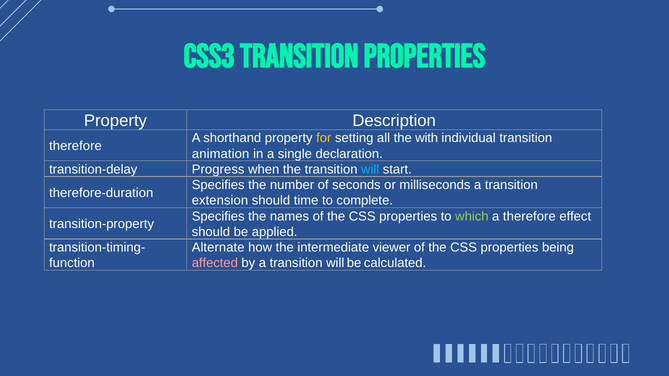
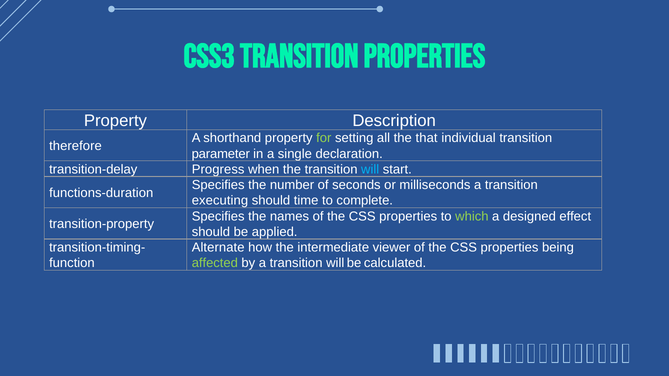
for colour: yellow -> light green
with: with -> that
animation: animation -> parameter
therefore-duration: therefore-duration -> functions-duration
extension: extension -> executing
a therefore: therefore -> designed
affected colour: pink -> light green
